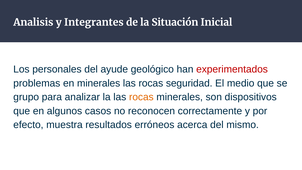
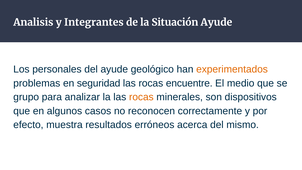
Situación Inicial: Inicial -> Ayude
experimentados colour: red -> orange
en minerales: minerales -> seguridad
seguridad: seguridad -> encuentre
